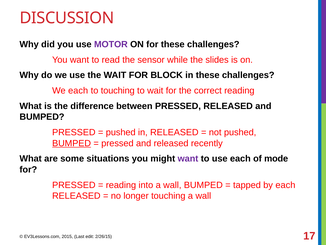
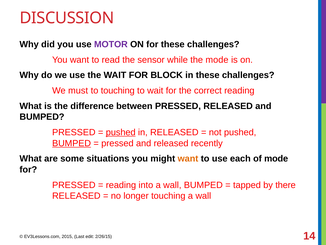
the slides: slides -> mode
We each: each -> must
pushed at (121, 132) underline: none -> present
want at (188, 158) colour: purple -> orange
by each: each -> there
17: 17 -> 14
